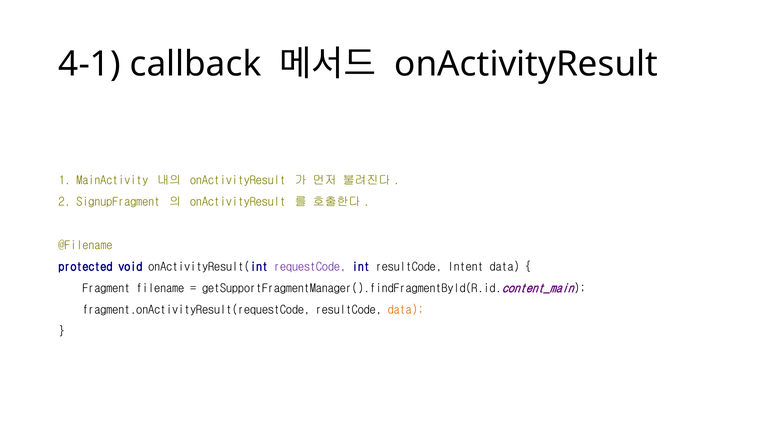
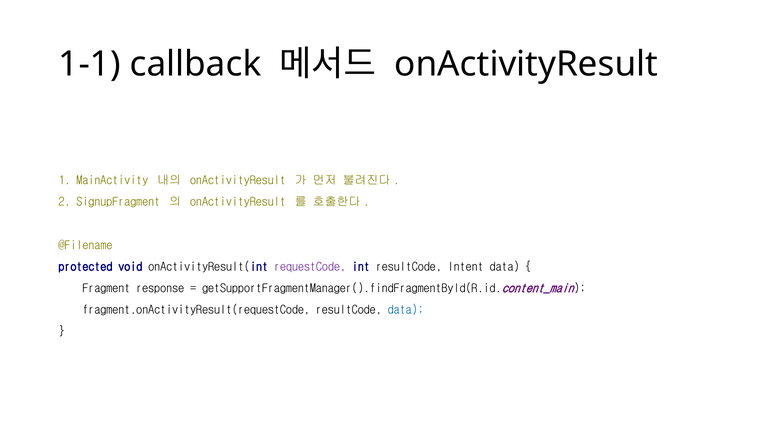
4-1: 4-1 -> 1-1
filename: filename -> response
data at (406, 310) colour: orange -> blue
